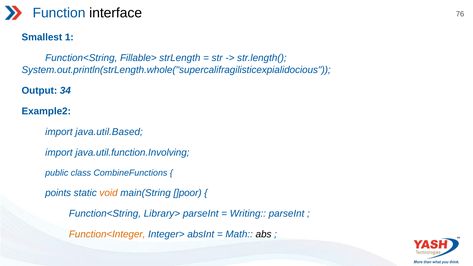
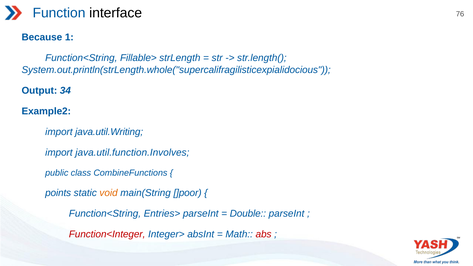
Smallest: Smallest -> Because
java.util.Based: java.util.Based -> java.util.Writing
java.util.function.Involving: java.util.function.Involving -> java.util.function.Involves
Library>: Library> -> Entries>
Writing: Writing -> Double
Function<Integer colour: orange -> red
abs colour: black -> red
